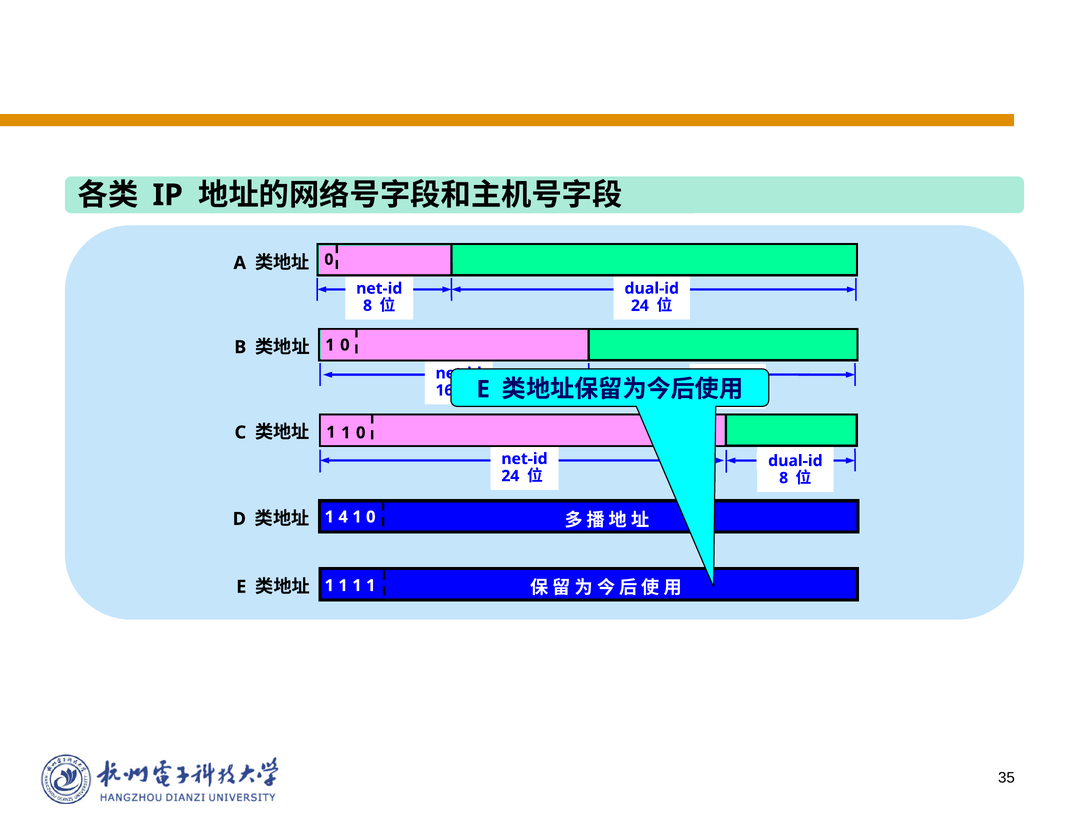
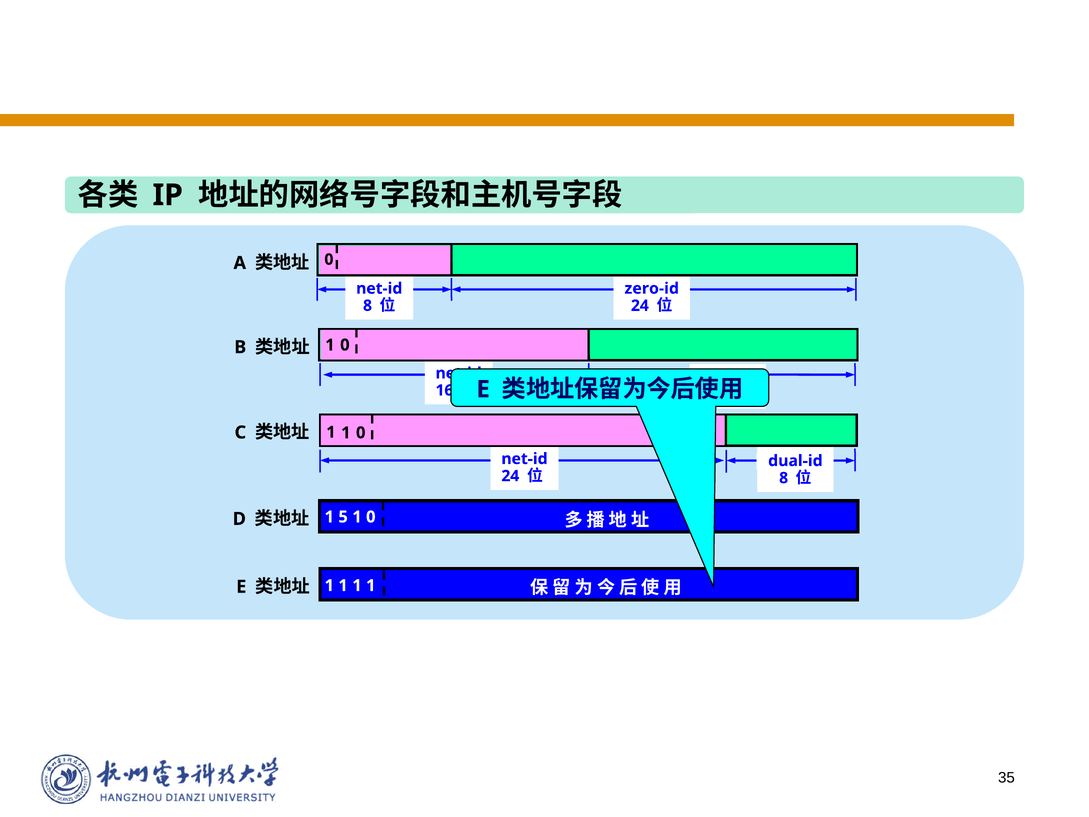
dual-id at (652, 288): dual-id -> zero-id
4: 4 -> 5
